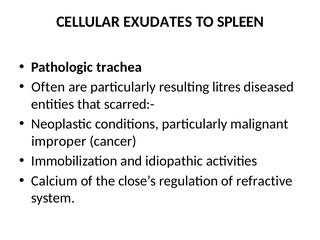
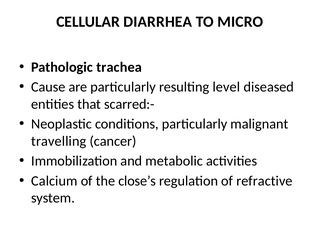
EXUDATES: EXUDATES -> DIARRHEA
SPLEEN: SPLEEN -> MICRO
Often: Often -> Cause
litres: litres -> level
improper: improper -> travelling
idiopathic: idiopathic -> metabolic
